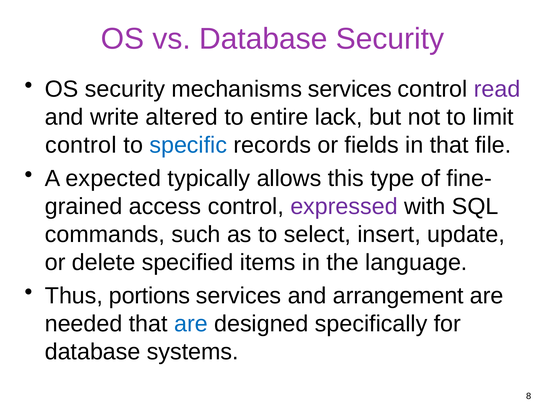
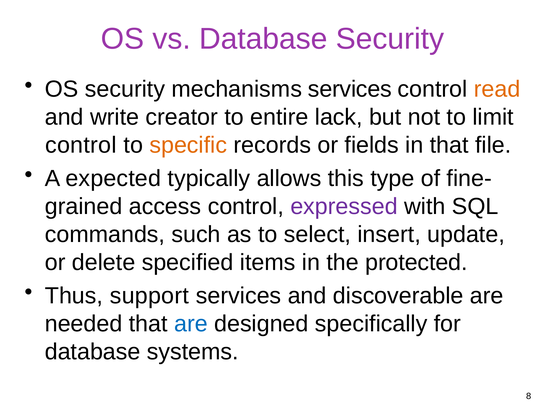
read colour: purple -> orange
altered: altered -> creator
specific colour: blue -> orange
language: language -> protected
portions: portions -> support
arrangement: arrangement -> discoverable
